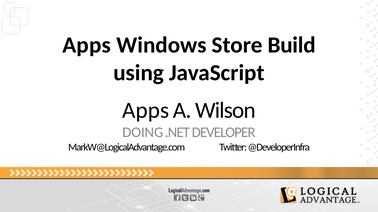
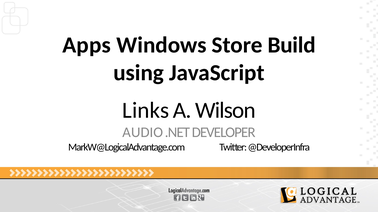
Apps at (146, 111): Apps -> Links
DOING: DOING -> AUDIO
